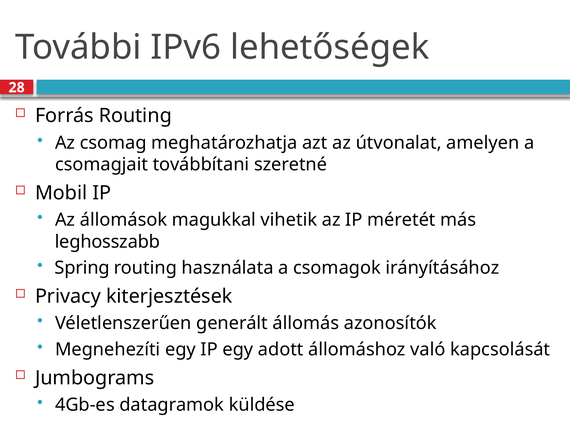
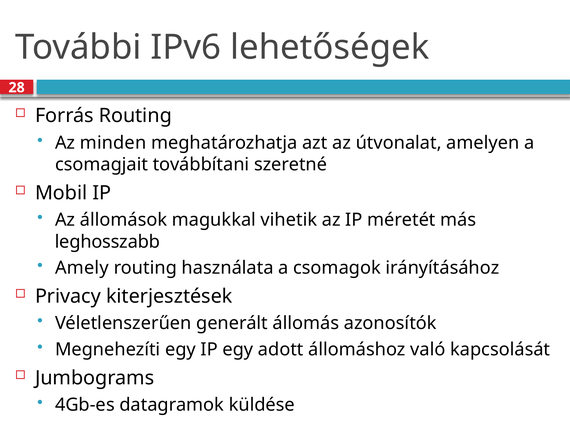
csomag: csomag -> minden
Spring: Spring -> Amely
